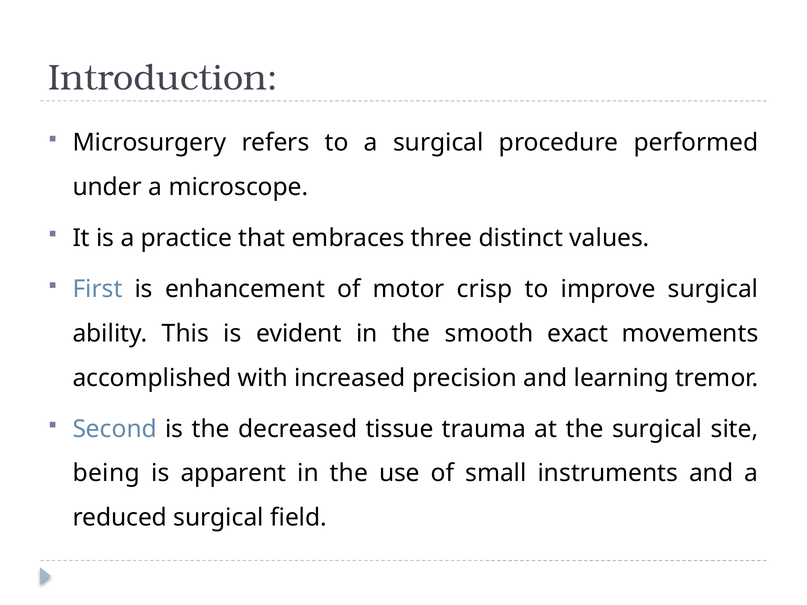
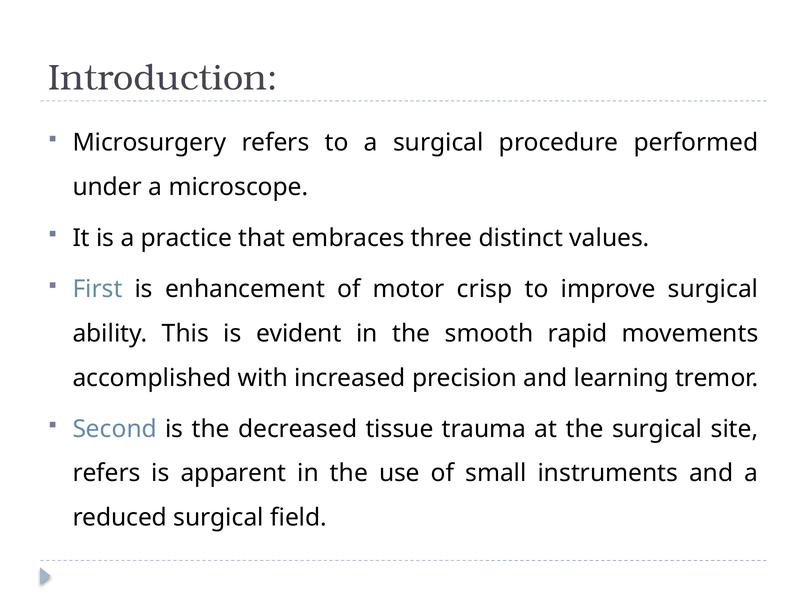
exact: exact -> rapid
being at (106, 474): being -> refers
